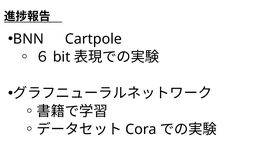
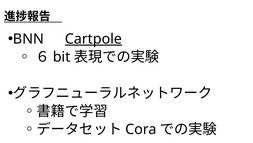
Cartpole underline: none -> present
